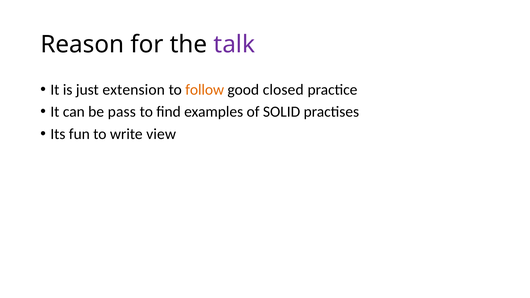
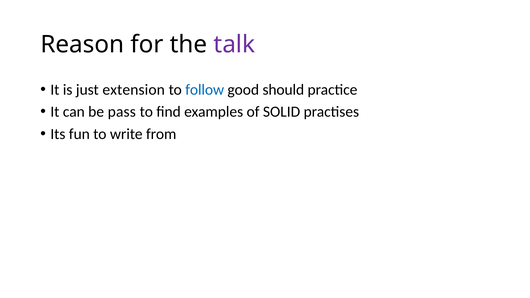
follow colour: orange -> blue
closed: closed -> should
view: view -> from
